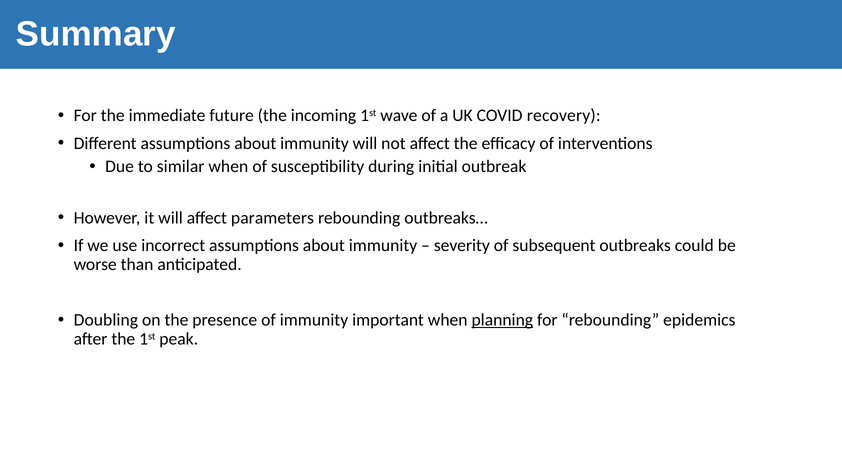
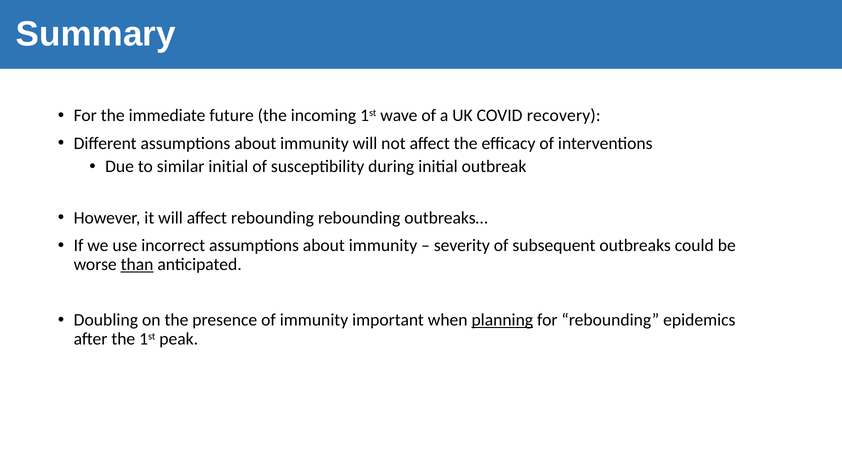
similar when: when -> initial
affect parameters: parameters -> rebounding
than underline: none -> present
